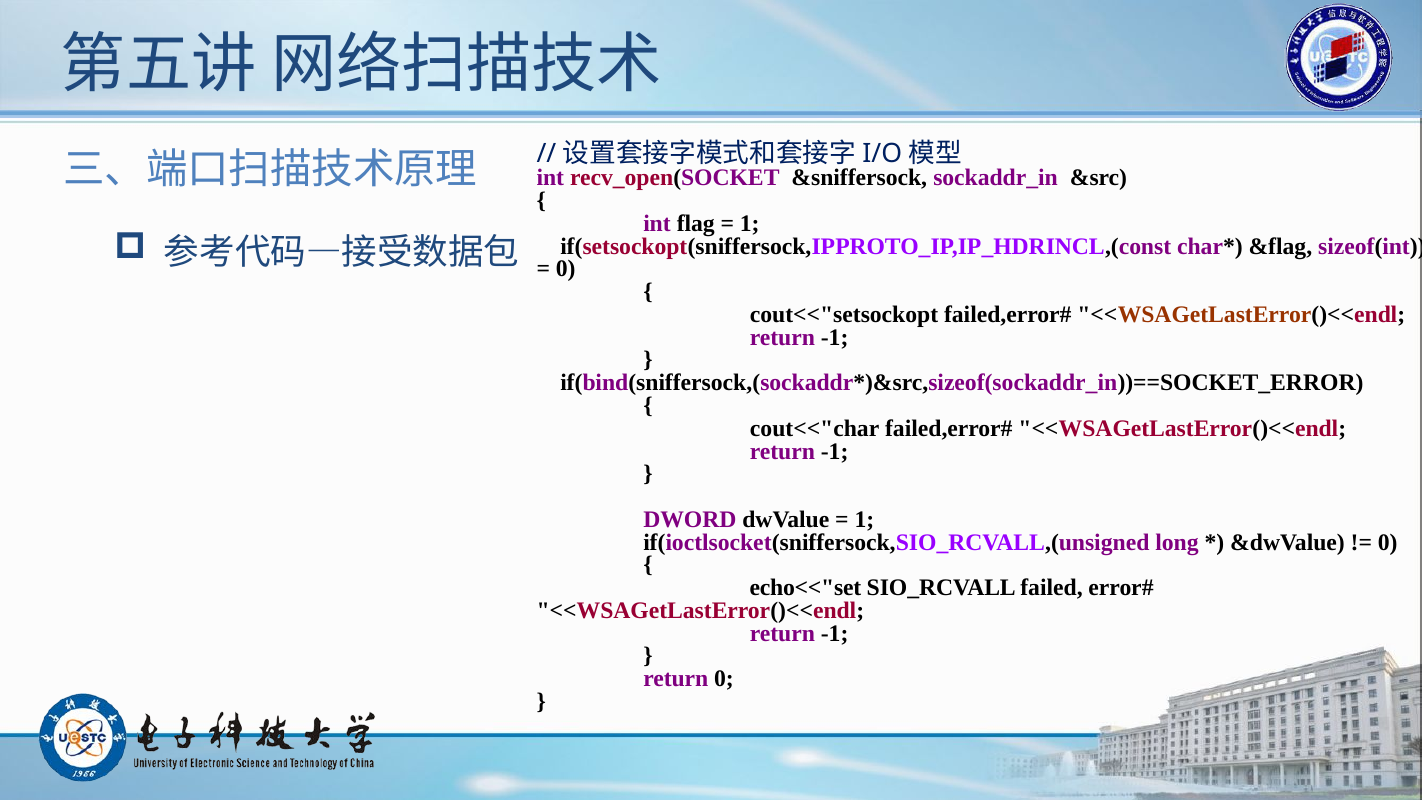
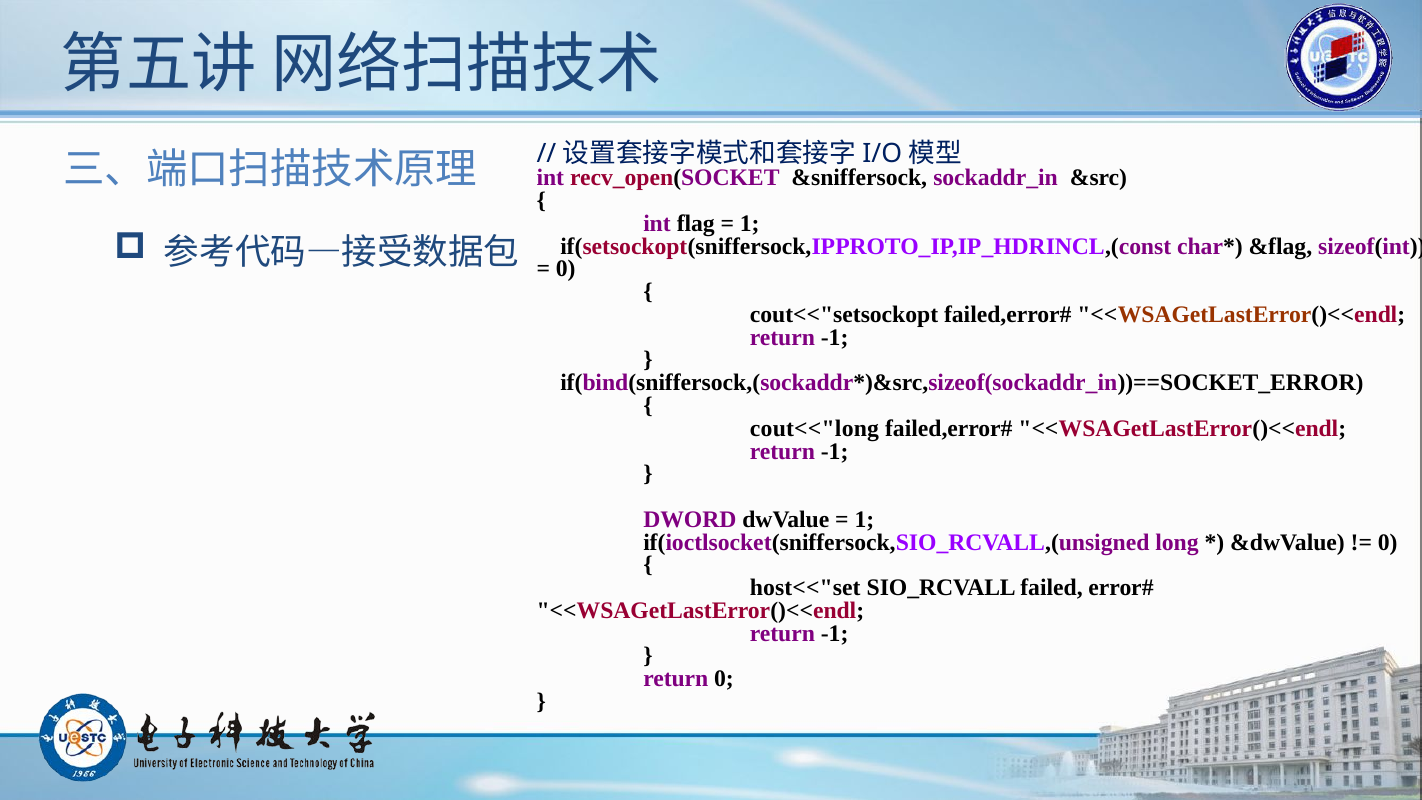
cout<<"char: cout<<"char -> cout<<"long
echo<<"set: echo<<"set -> host<<"set
